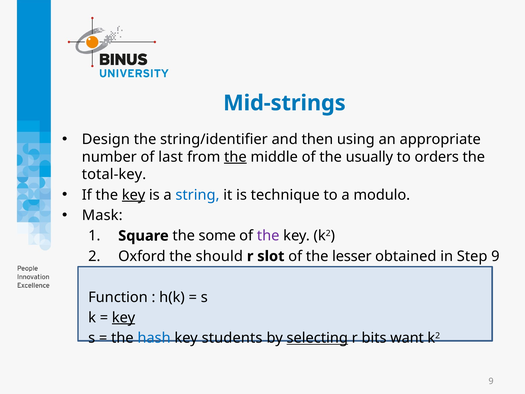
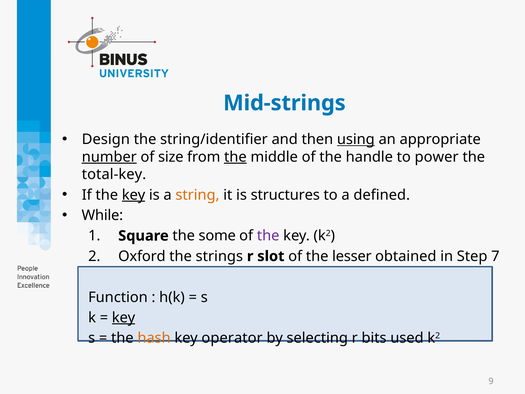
using underline: none -> present
number underline: none -> present
last: last -> size
usually: usually -> handle
orders: orders -> power
string colour: blue -> orange
technique: technique -> structures
modulo: modulo -> defined
Mask: Mask -> While
should: should -> strings
Step 9: 9 -> 7
hash colour: blue -> orange
students: students -> operator
selecting underline: present -> none
want: want -> used
